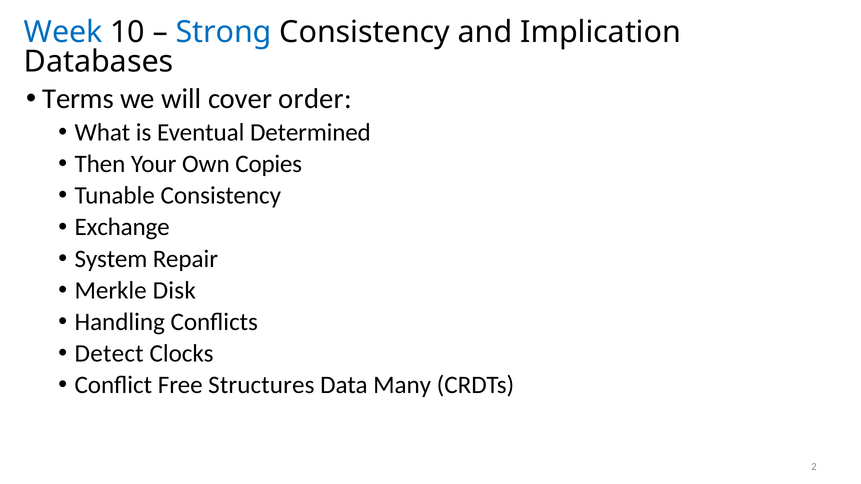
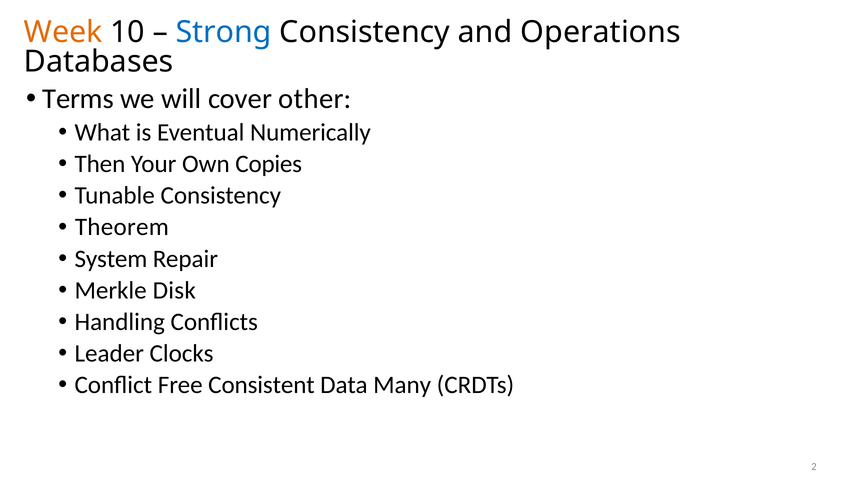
Week colour: blue -> orange
Implication: Implication -> Operations
order: order -> other
Determined: Determined -> Numerically
Exchange: Exchange -> Theorem
Detect: Detect -> Leader
Structures: Structures -> Consistent
